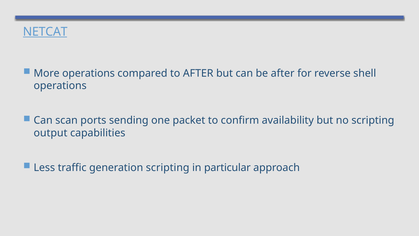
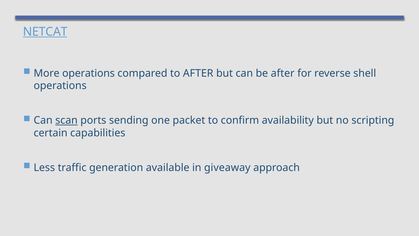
scan underline: none -> present
output: output -> certain
generation scripting: scripting -> available
particular: particular -> giveaway
